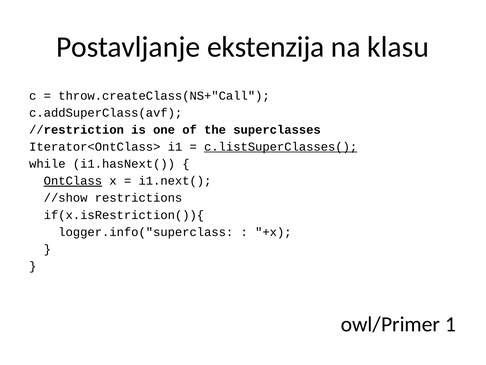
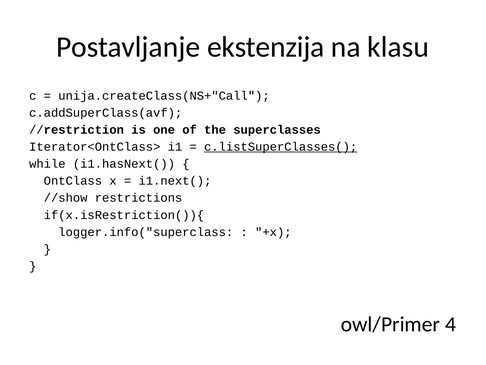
throw.createClass(NS+"Call: throw.createClass(NS+"Call -> unija.createClass(NS+"Call
OntClass underline: present -> none
1: 1 -> 4
